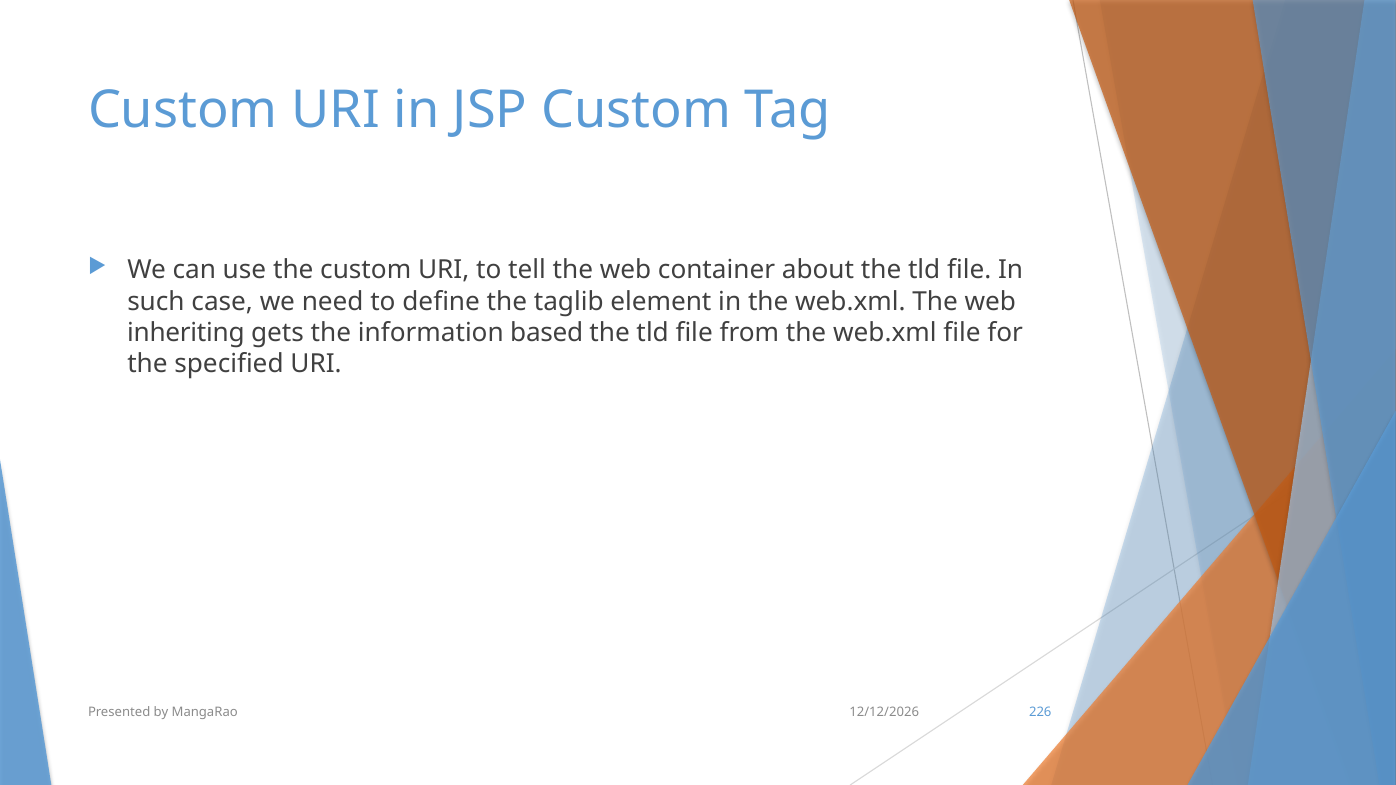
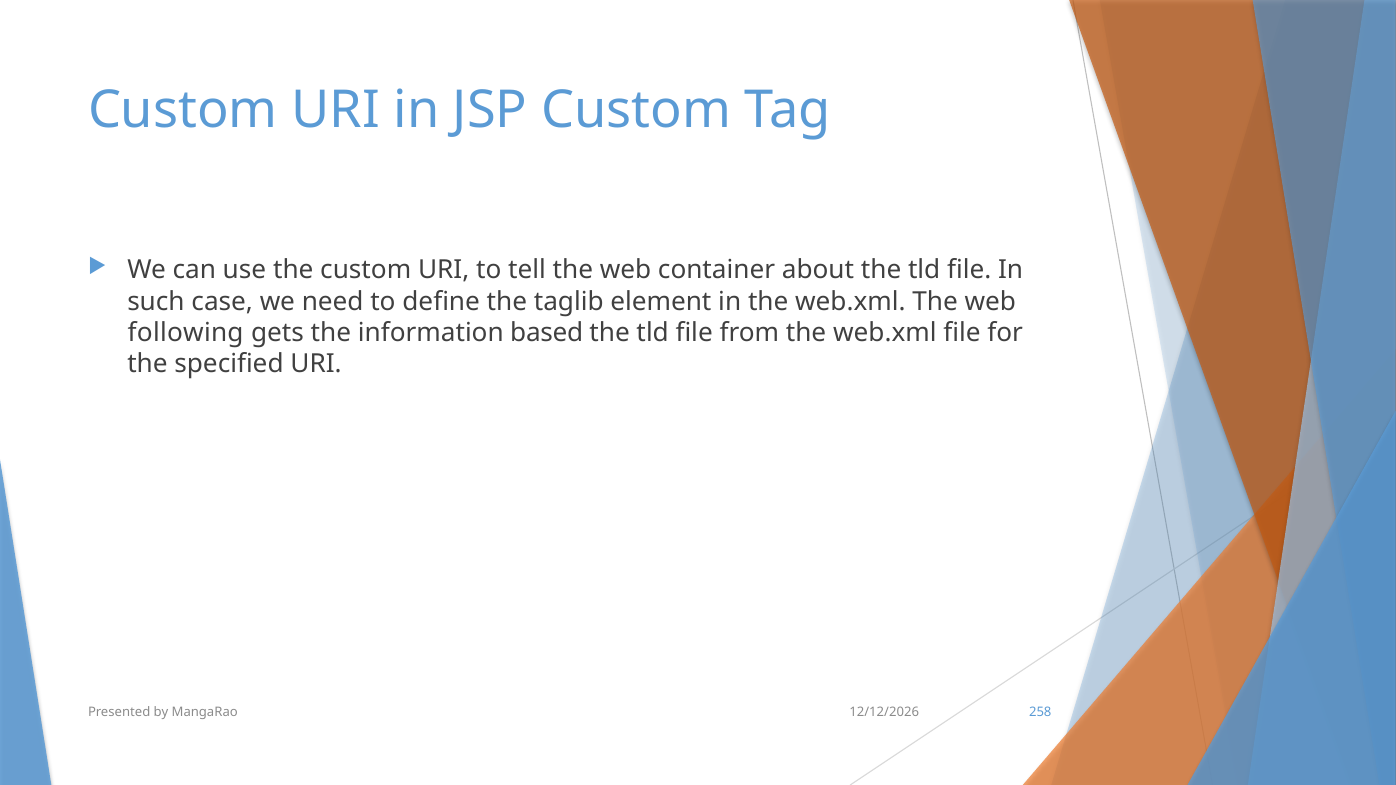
inheriting: inheriting -> following
226: 226 -> 258
